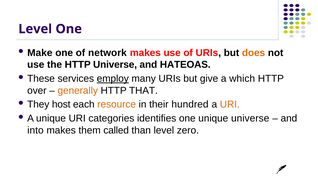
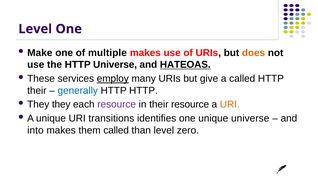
network: network -> multiple
HATEOAS underline: none -> present
a which: which -> called
over at (37, 90): over -> their
generally colour: orange -> blue
HTTP THAT: THAT -> HTTP
They host: host -> they
resource at (117, 104) colour: orange -> purple
their hundred: hundred -> resource
categories: categories -> transitions
